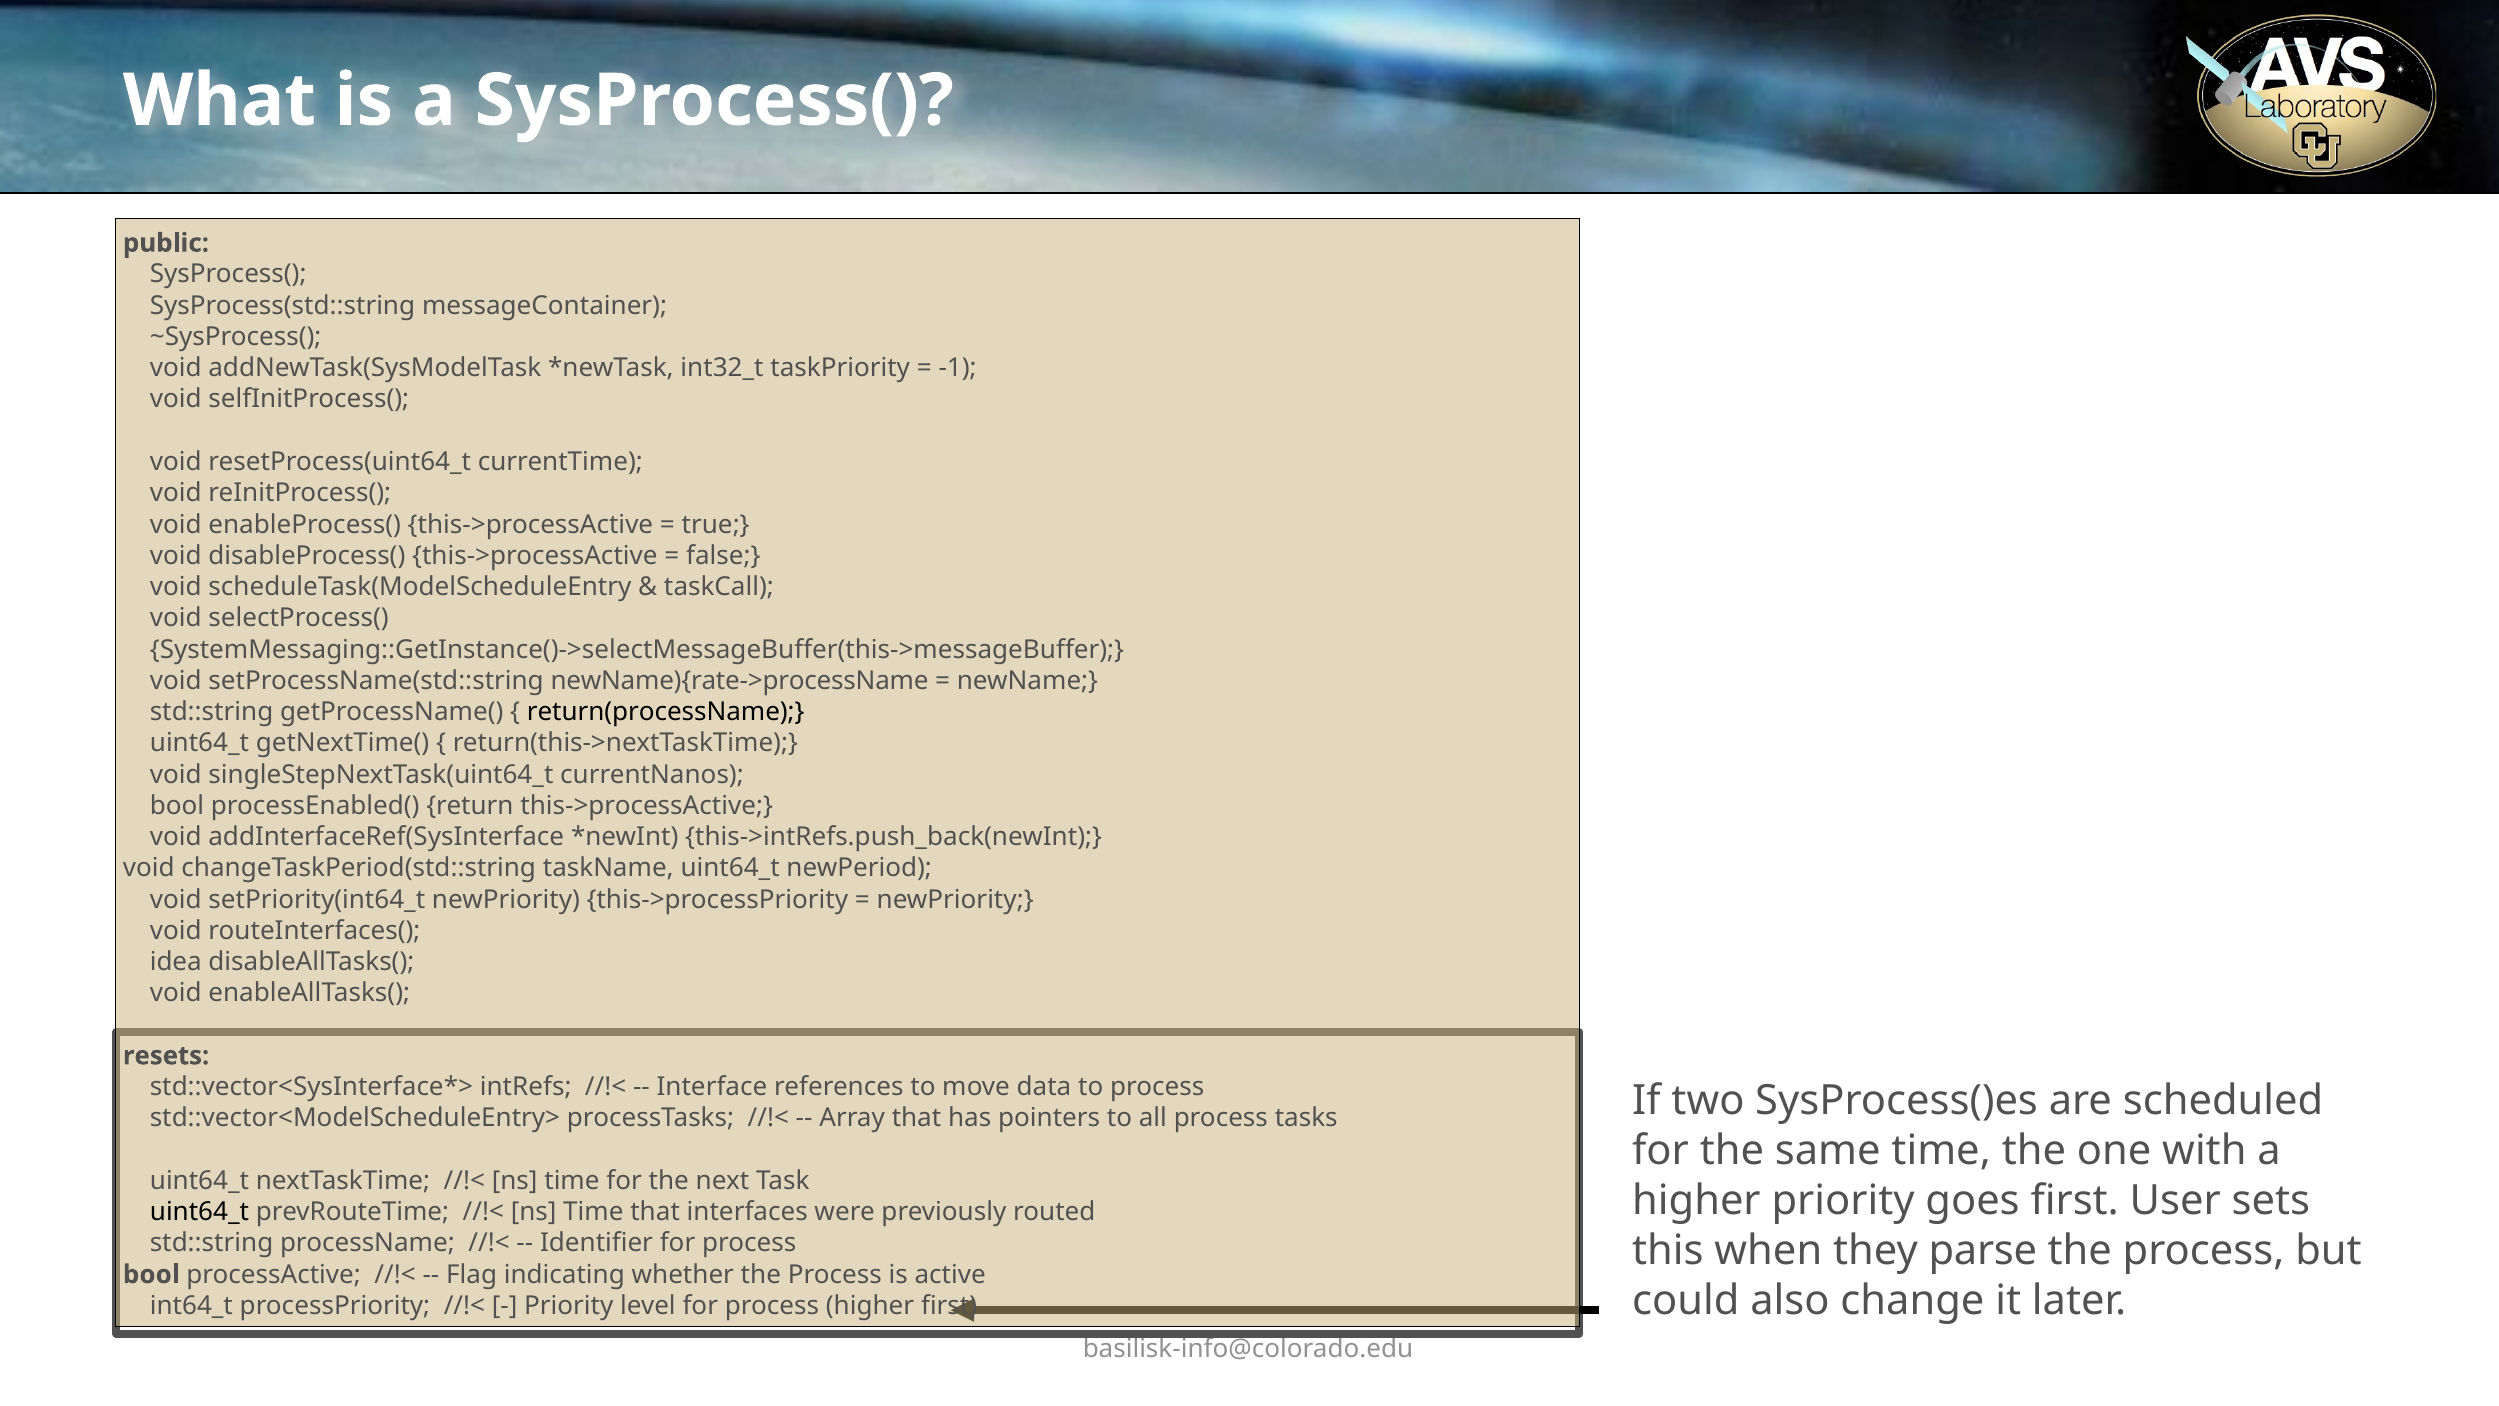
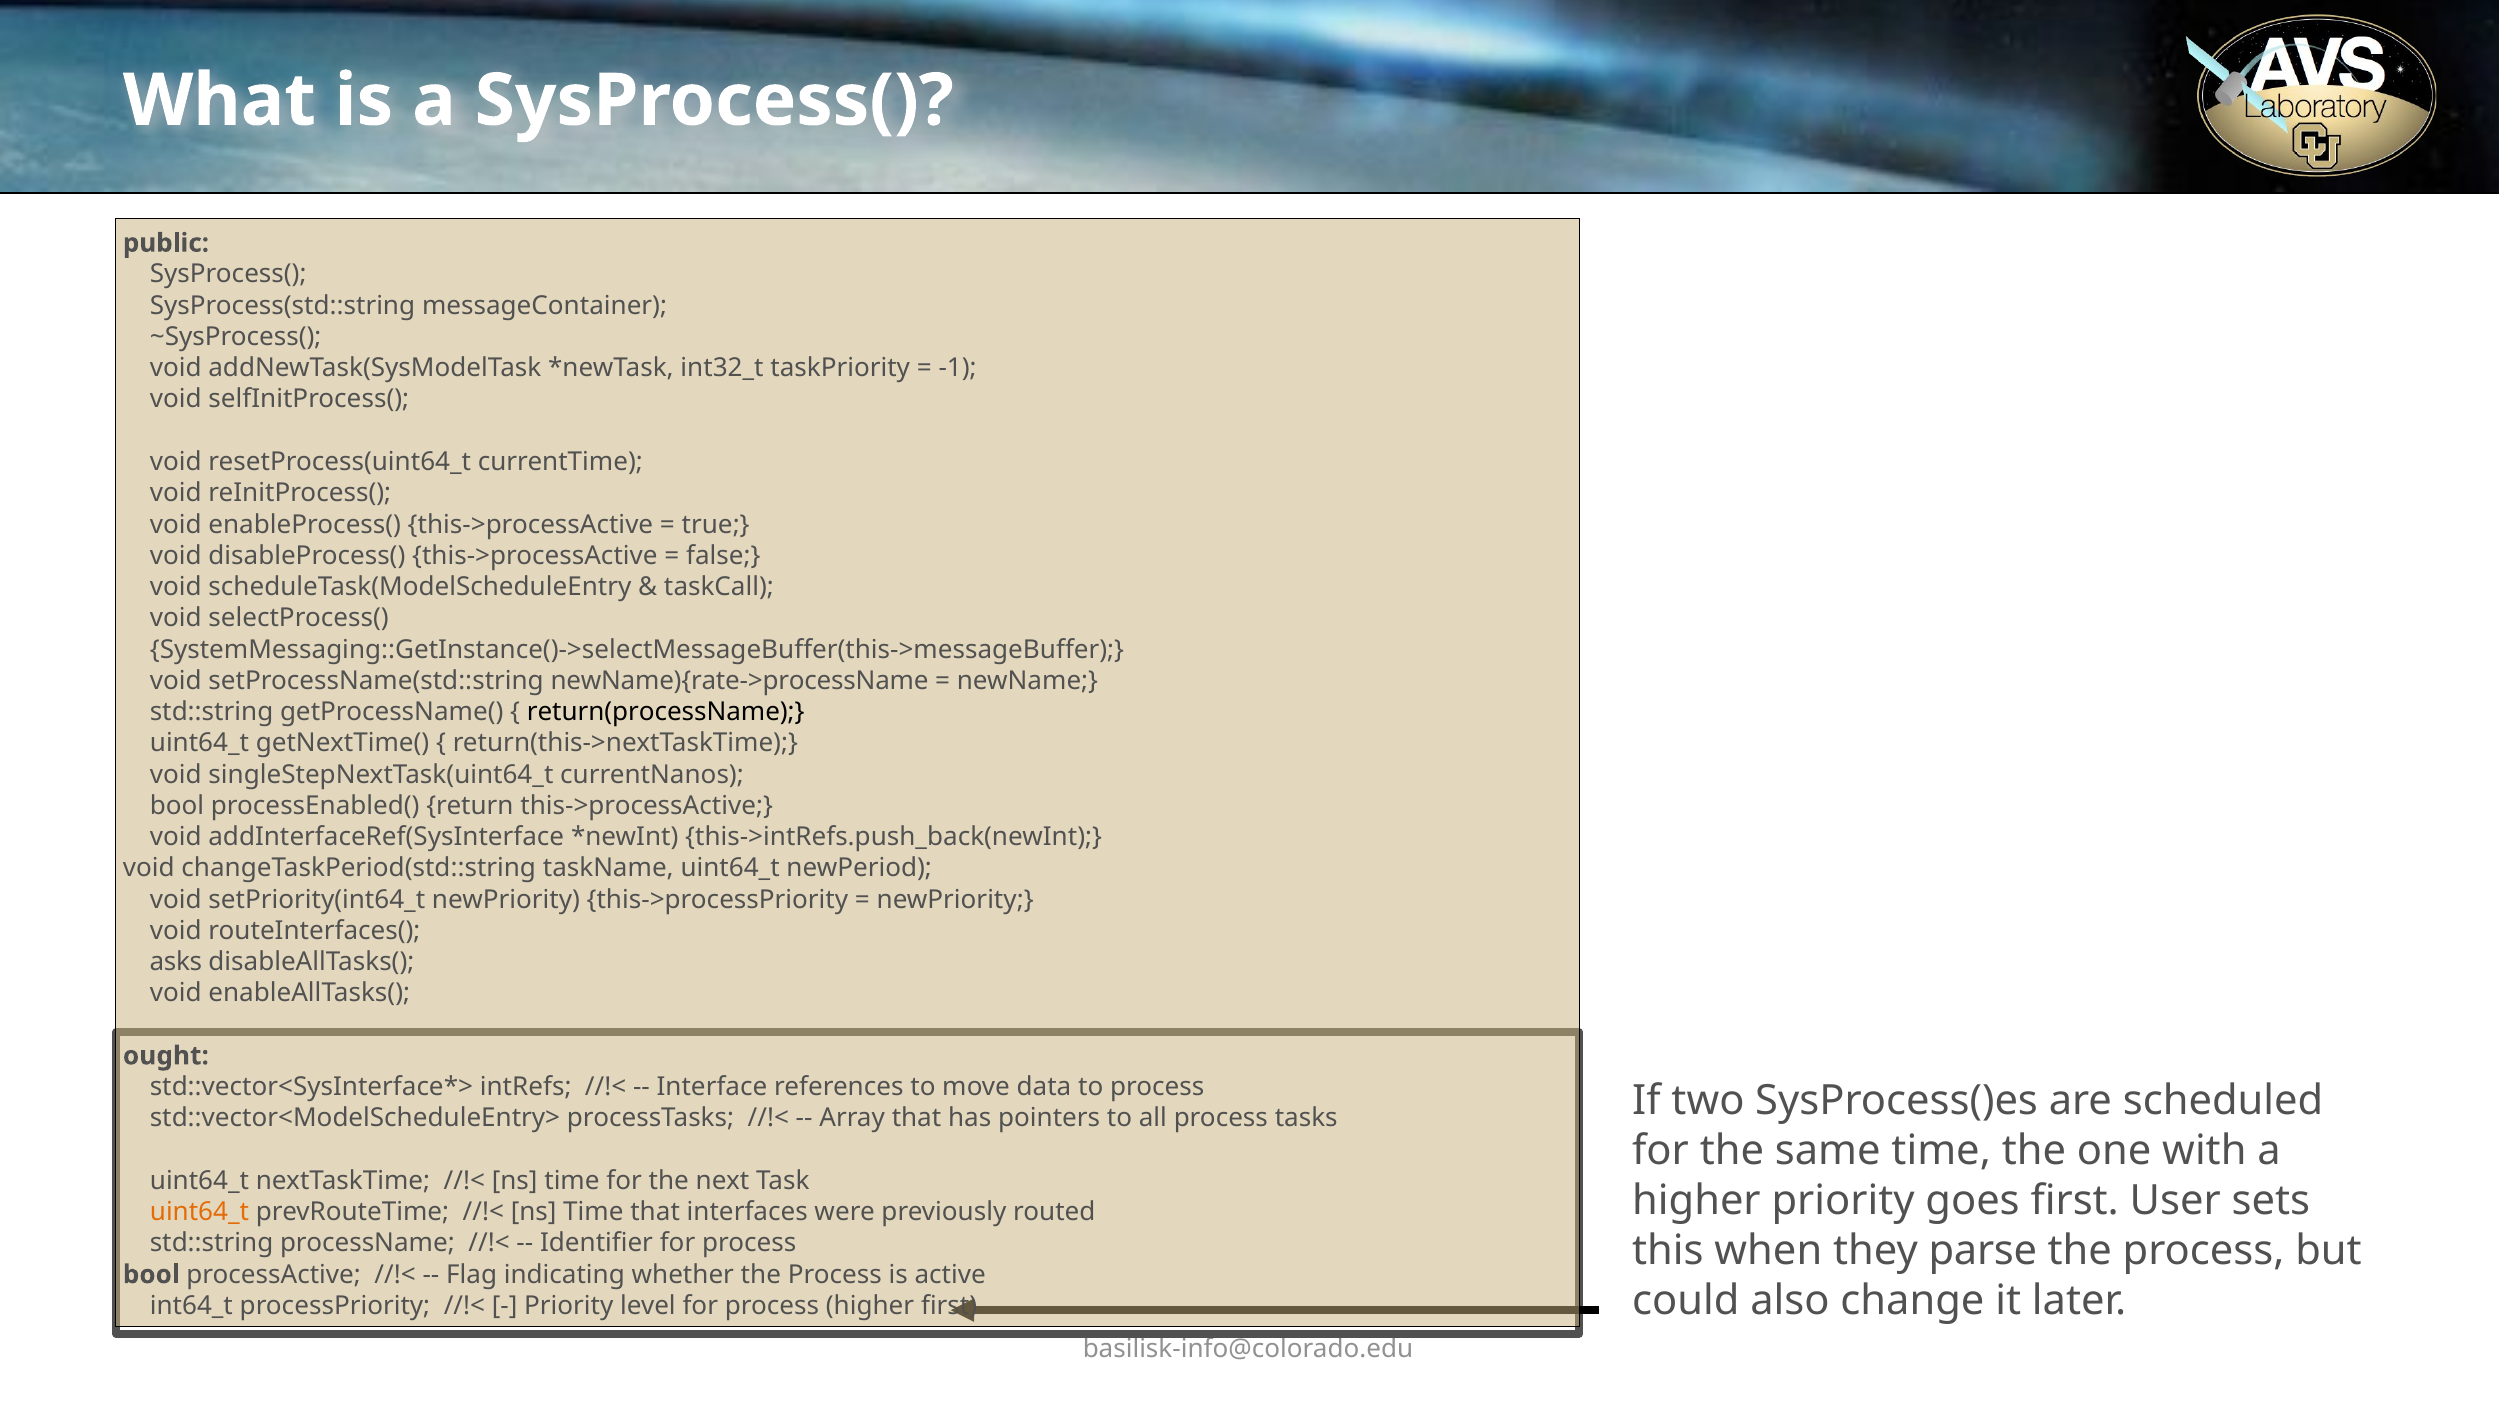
idea: idea -> asks
resets: resets -> ought
uint64_t at (199, 1212) colour: black -> orange
